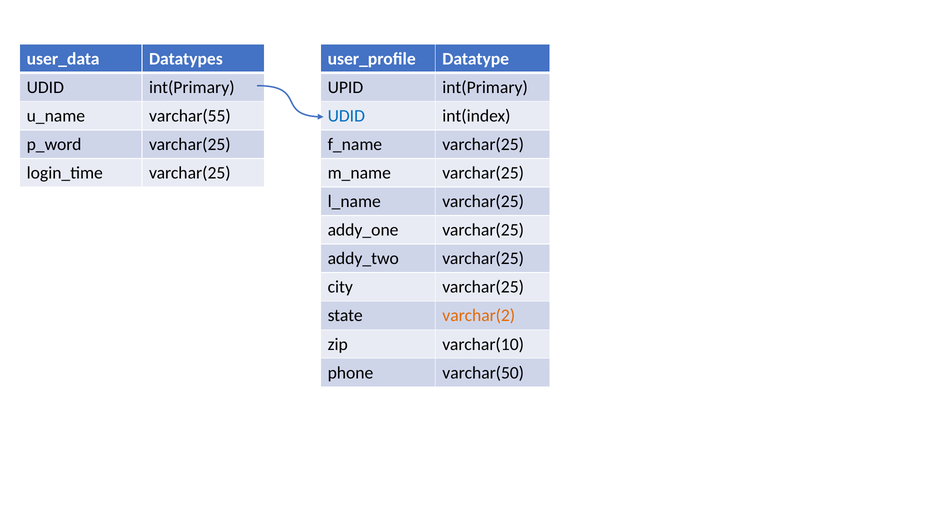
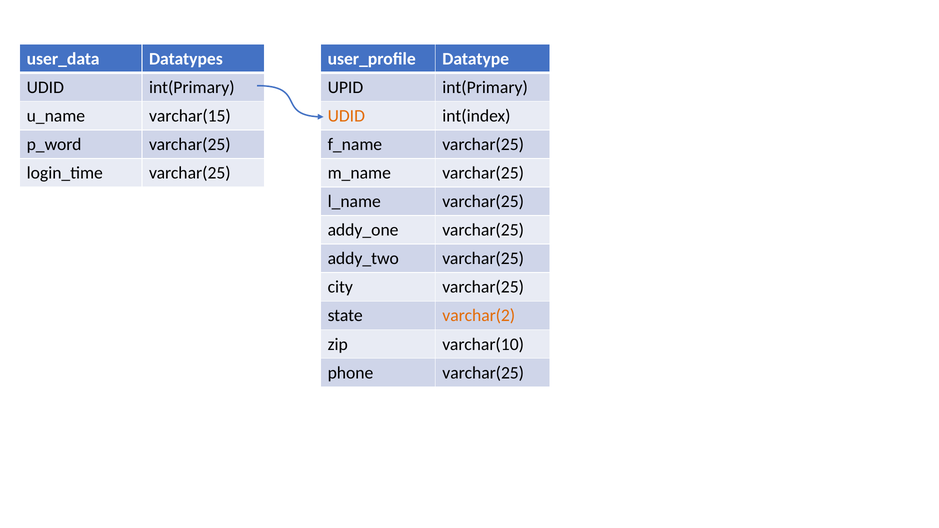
varchar(55: varchar(55 -> varchar(15
UDID at (346, 116) colour: blue -> orange
phone varchar(50: varchar(50 -> varchar(25
